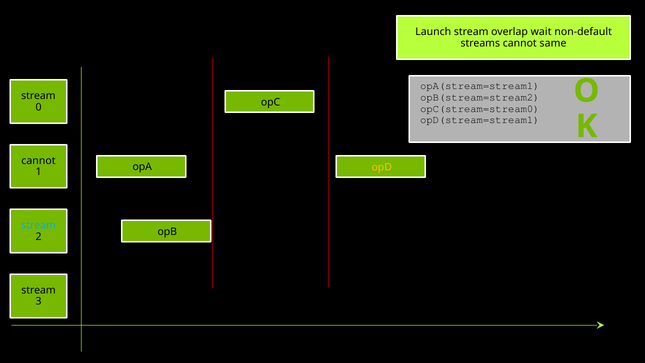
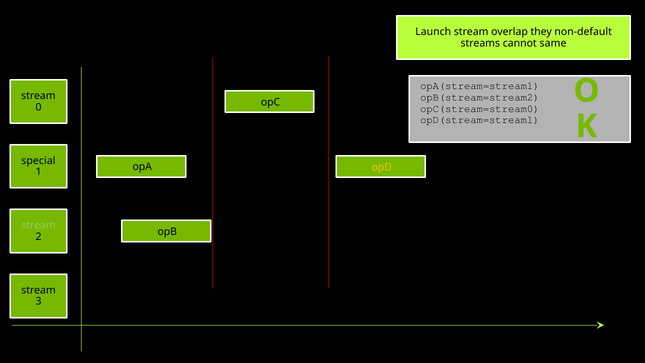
wait: wait -> they
cannot at (38, 161): cannot -> special
stream at (39, 225) colour: light blue -> light green
